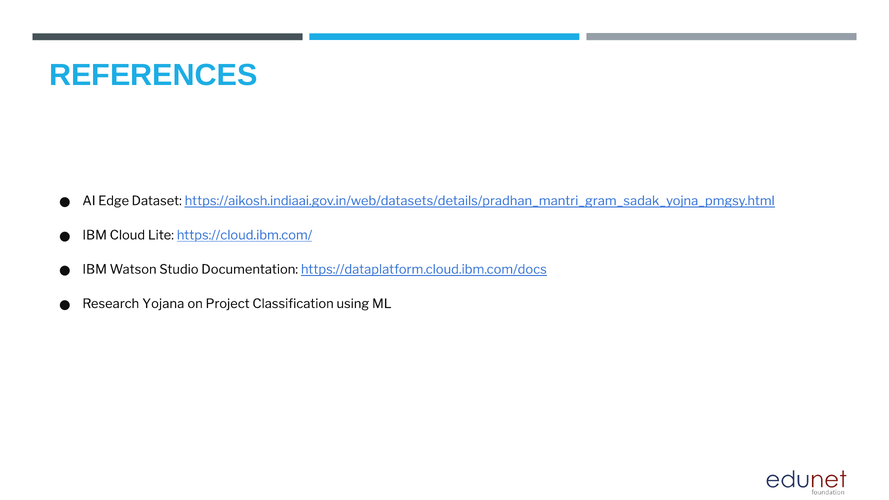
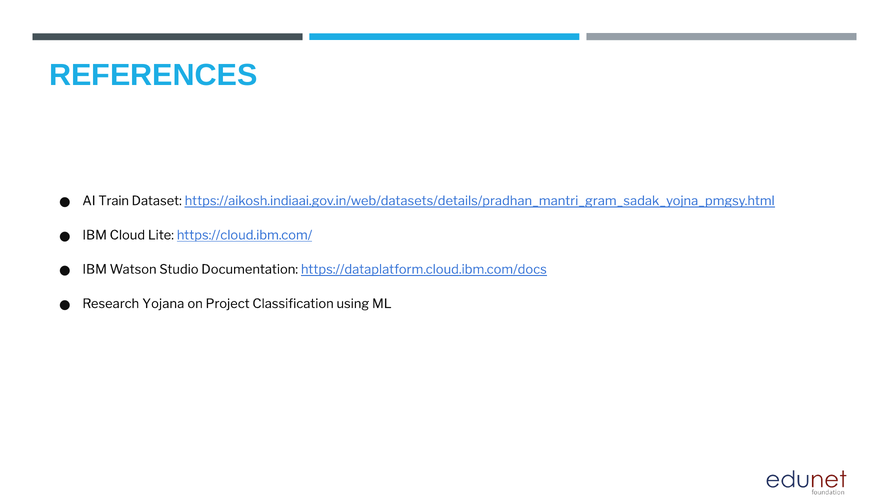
Edge: Edge -> Train
